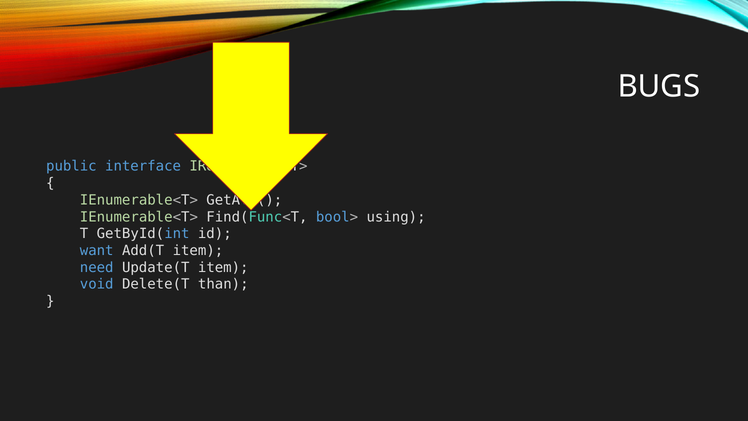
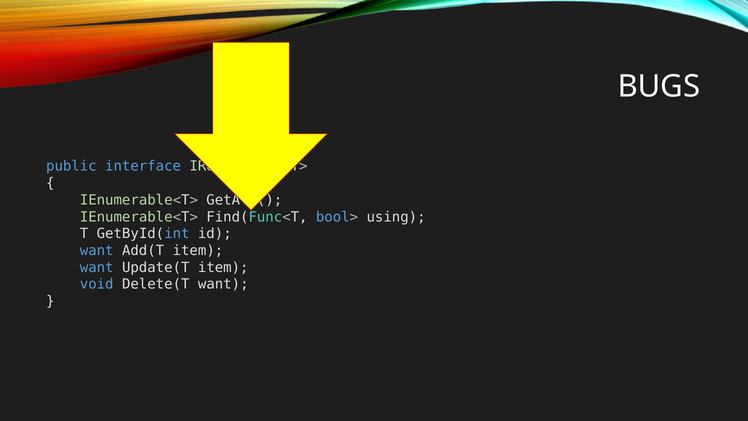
need at (97, 267): need -> want
Delete(T than: than -> want
